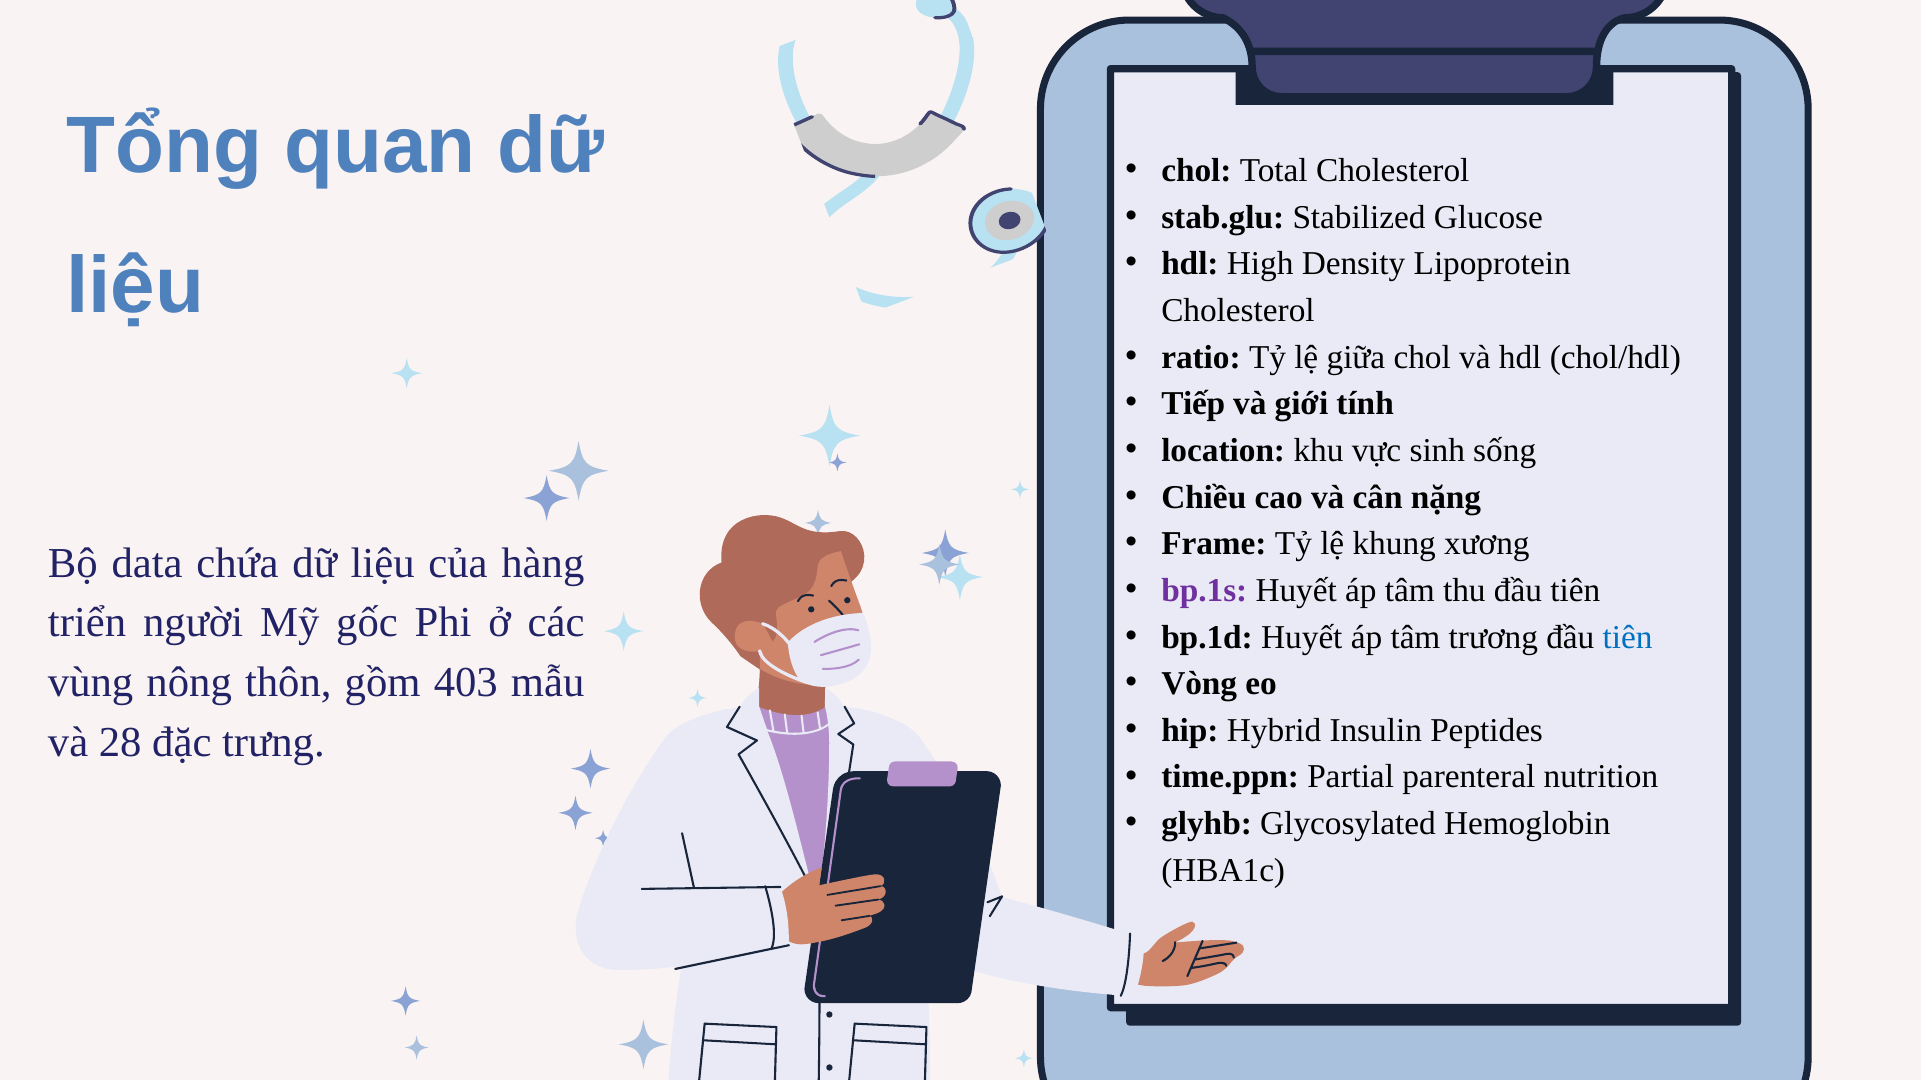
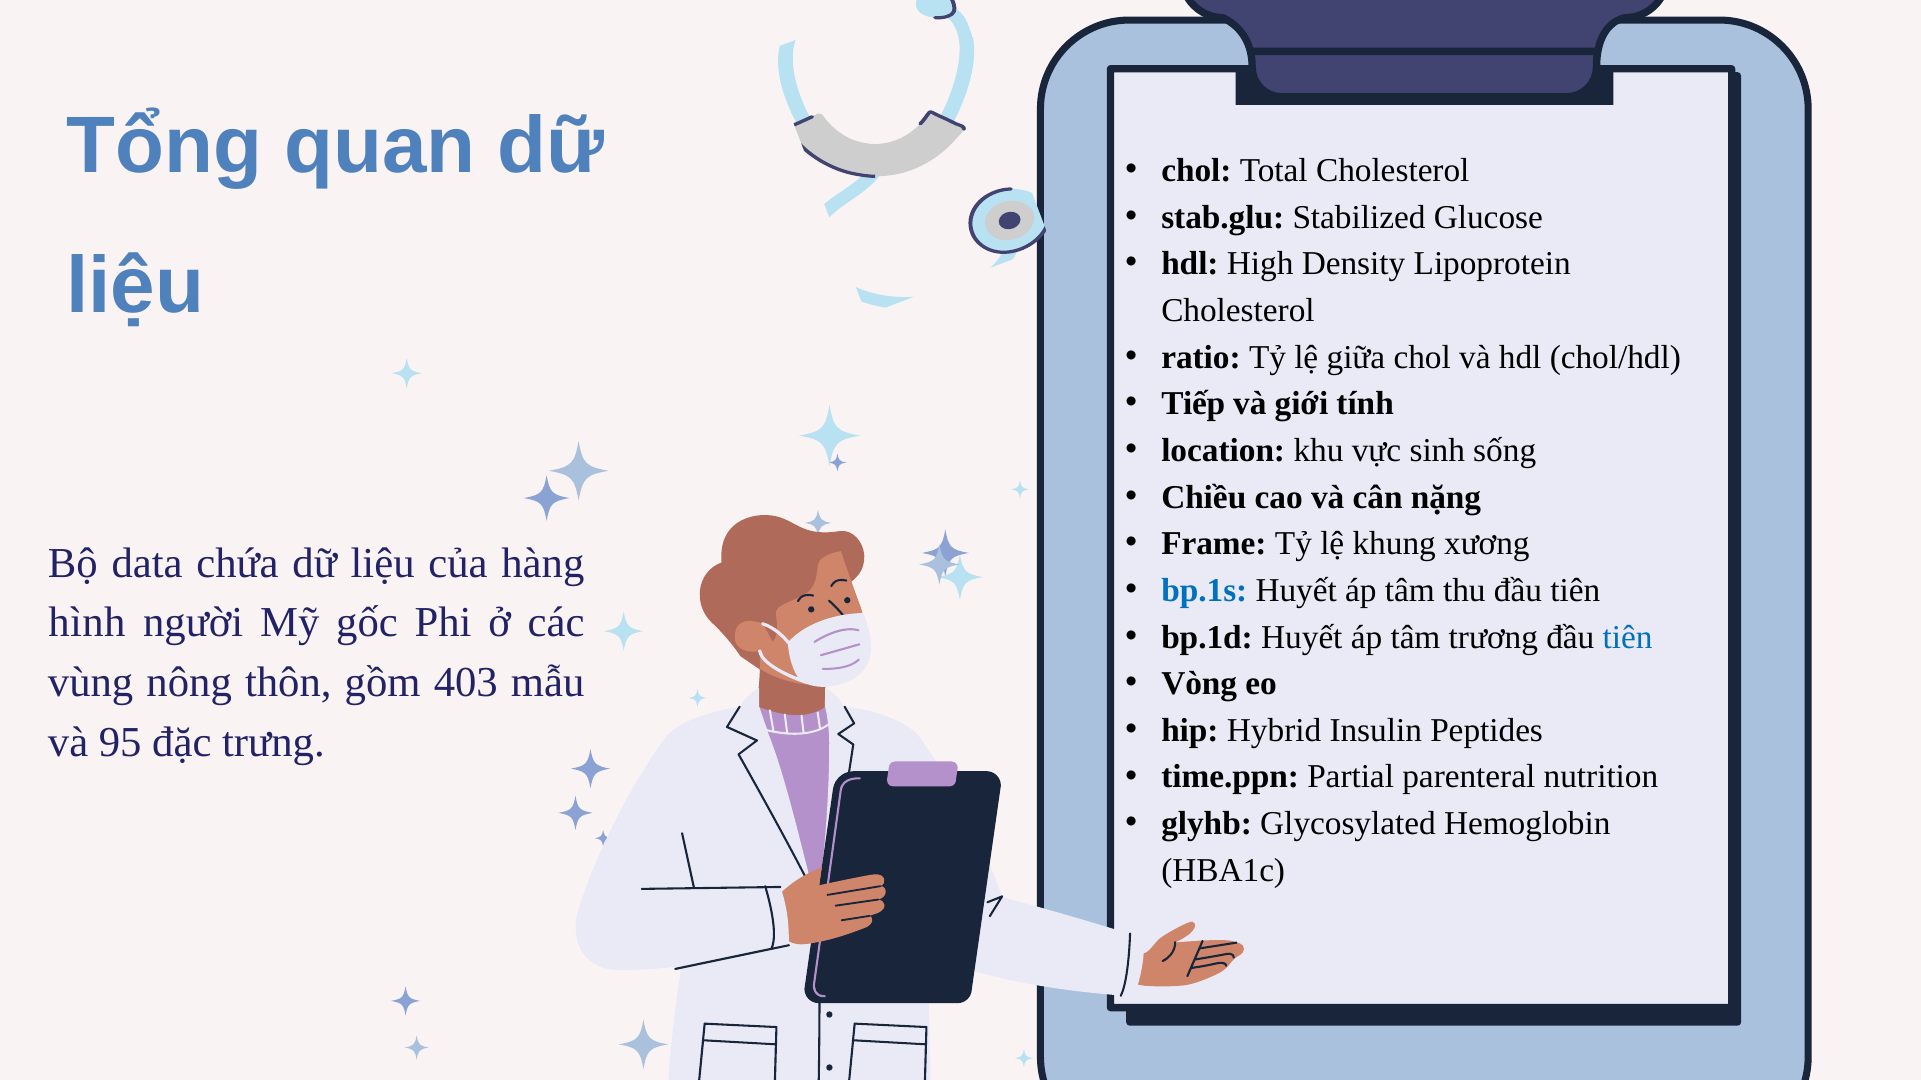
bp.1s colour: purple -> blue
triển: triển -> hình
28: 28 -> 95
